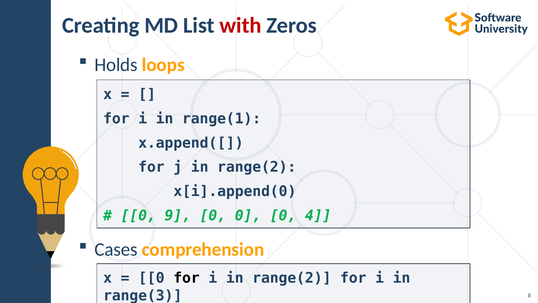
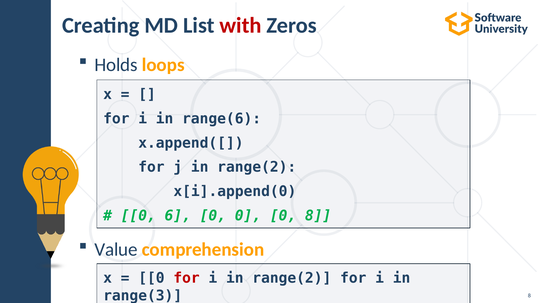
range(1: range(1 -> range(6
9: 9 -> 6
0 4: 4 -> 8
Cases: Cases -> Value
for at (187, 278) colour: black -> red
